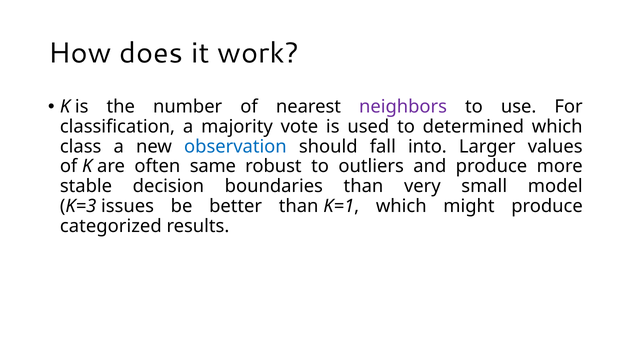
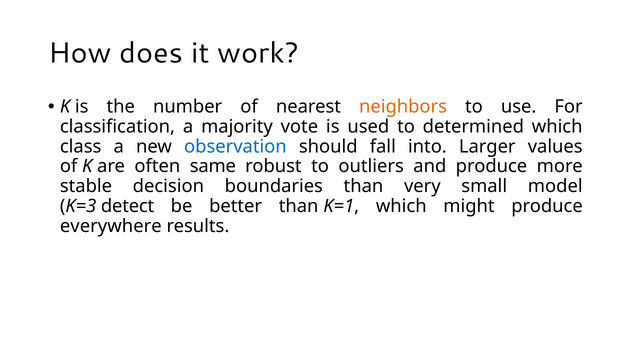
neighbors colour: purple -> orange
issues: issues -> detect
categorized: categorized -> everywhere
